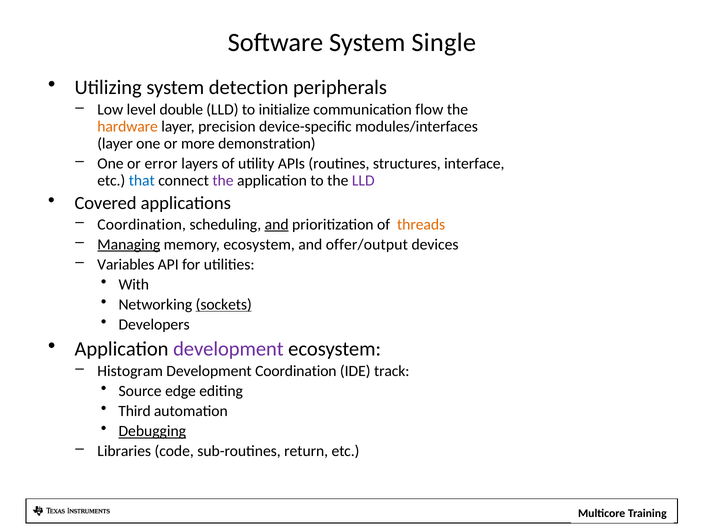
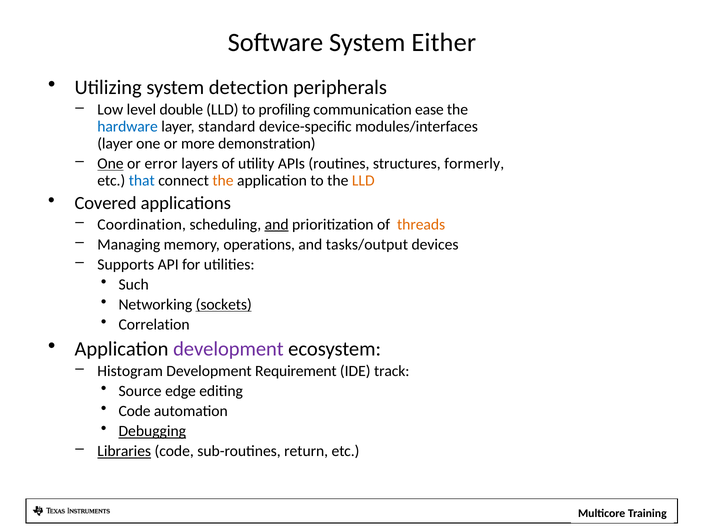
Single: Single -> Either
initialize: initialize -> profiling
flow: flow -> ease
hardware colour: orange -> blue
precision: precision -> standard
One at (110, 164) underline: none -> present
interface: interface -> formerly
the at (223, 180) colour: purple -> orange
LLD at (363, 180) colour: purple -> orange
Managing underline: present -> none
memory ecosystem: ecosystem -> operations
offer/output: offer/output -> tasks/output
Variables: Variables -> Supports
With: With -> Such
Developers: Developers -> Correlation
Development Coordination: Coordination -> Requirement
Third at (135, 411): Third -> Code
Libraries underline: none -> present
